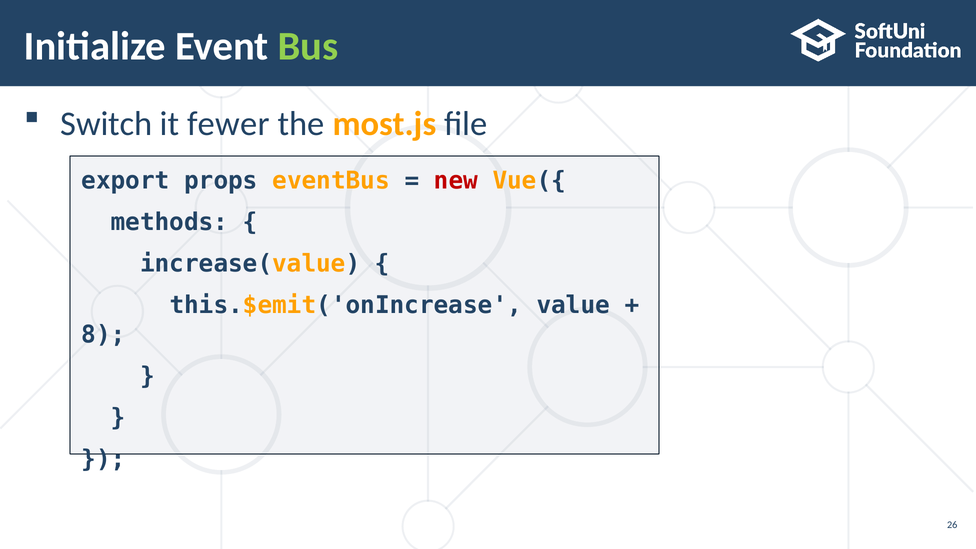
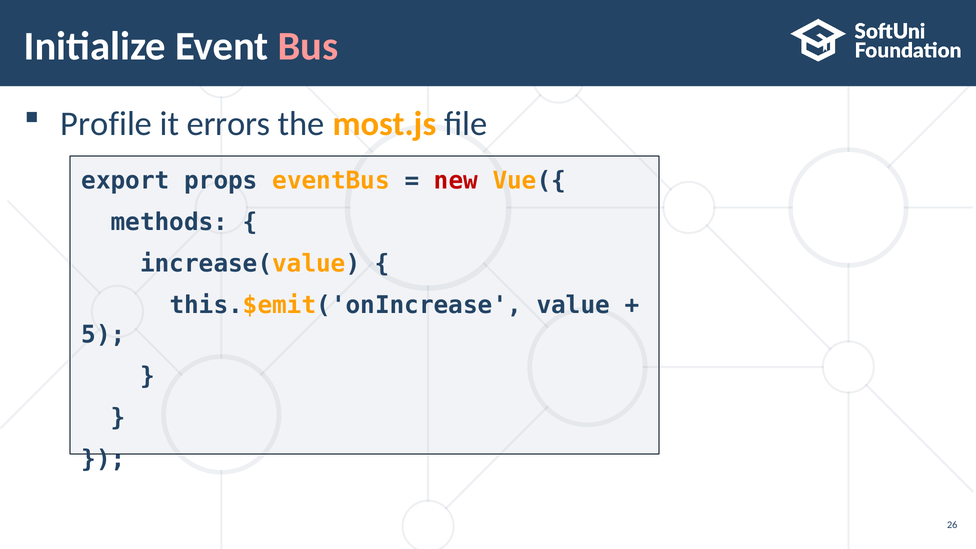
Bus colour: light green -> pink
Switch: Switch -> Profile
fewer: fewer -> errors
8: 8 -> 5
